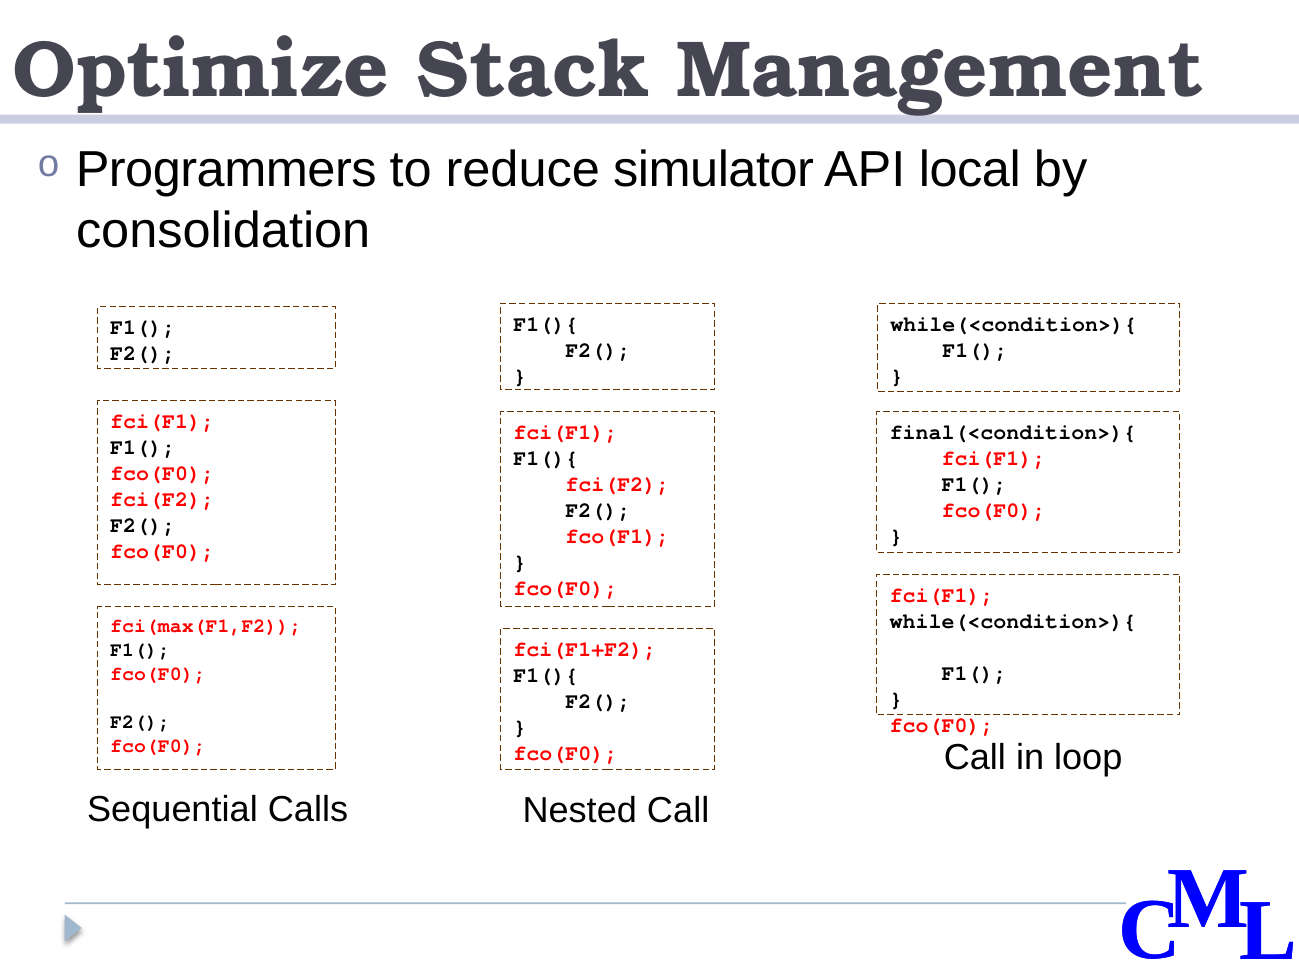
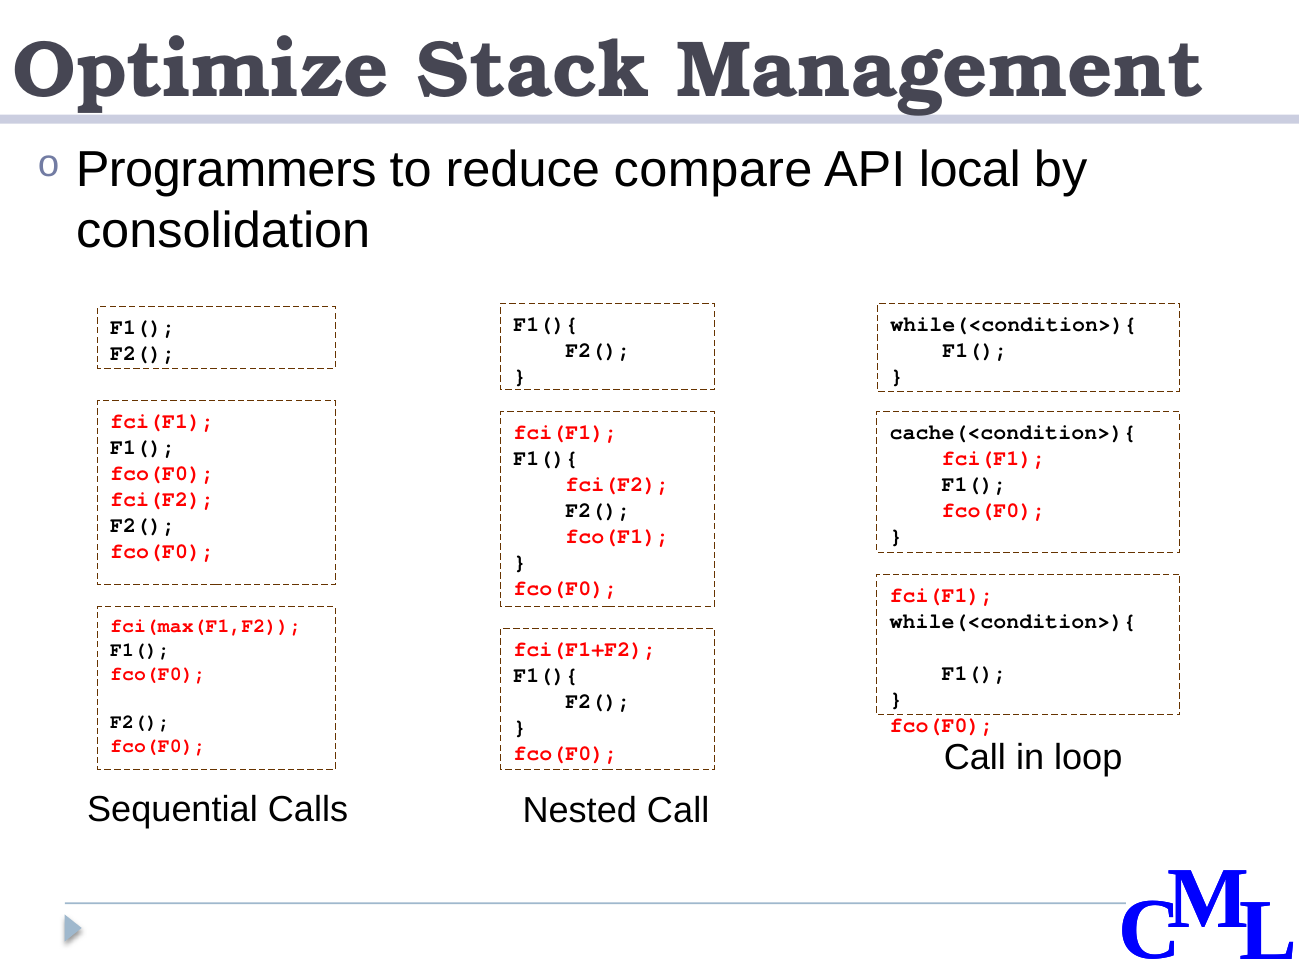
simulator: simulator -> compare
final(<condition>){: final(<condition>){ -> cache(<condition>){
